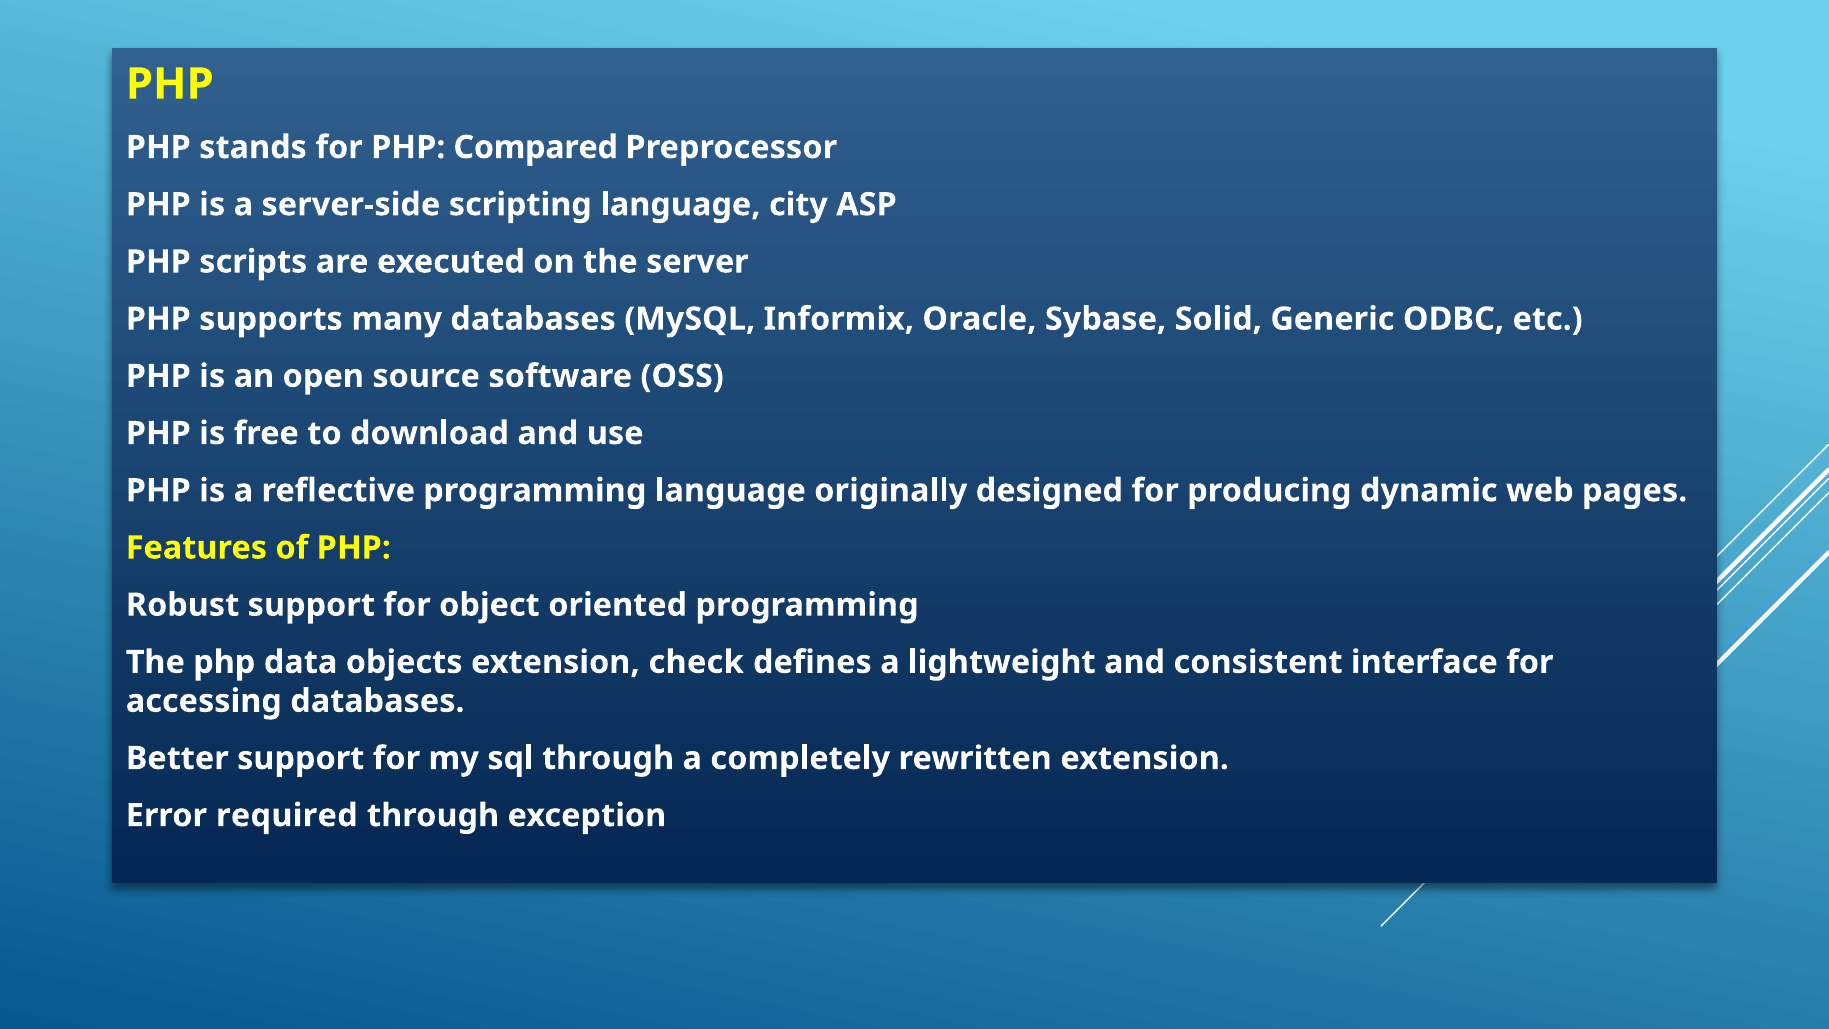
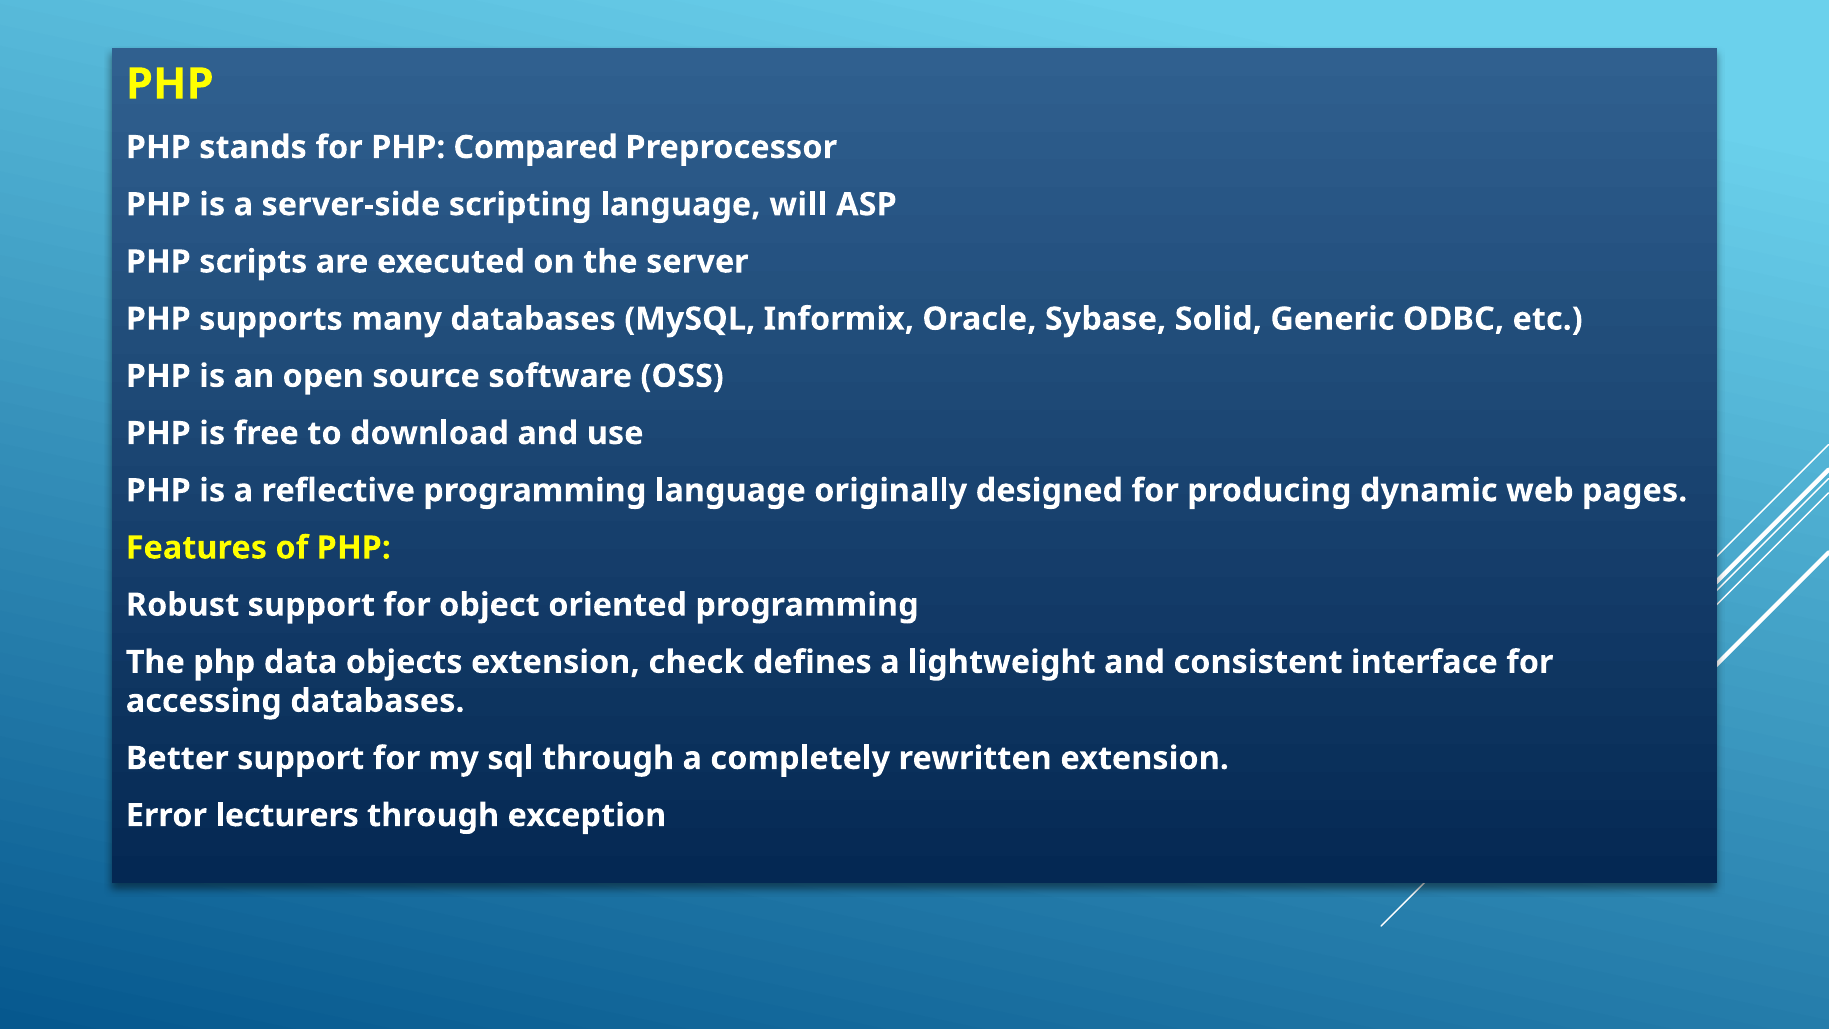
city: city -> will
required: required -> lecturers
